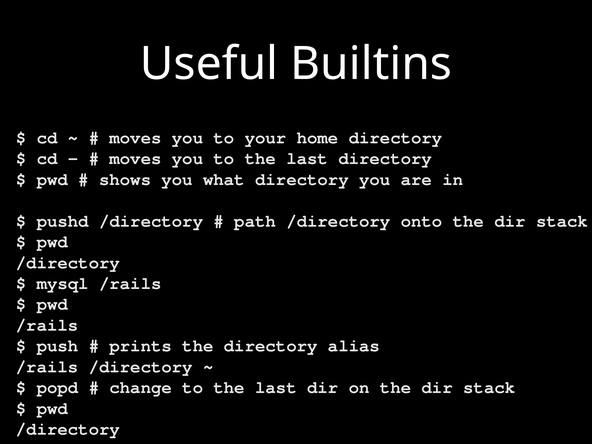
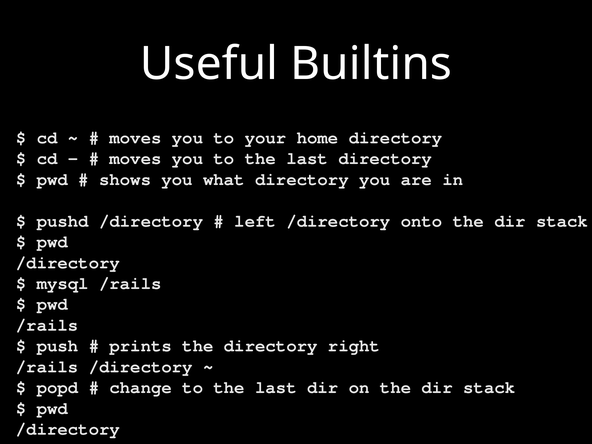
path: path -> left
alias: alias -> right
